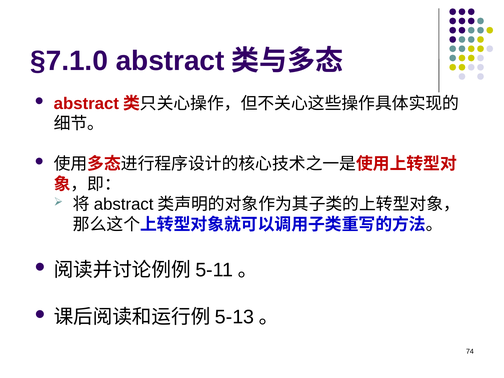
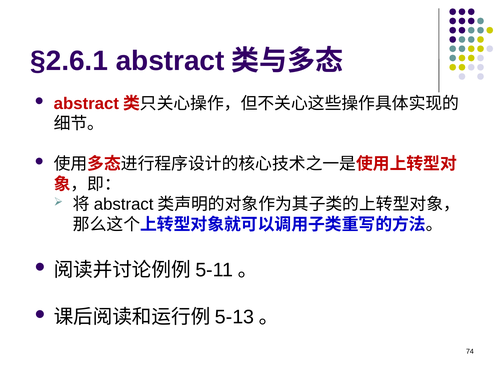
§7.1.0: §7.1.0 -> §2.6.1
